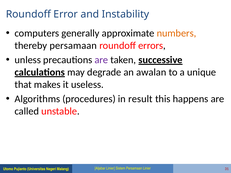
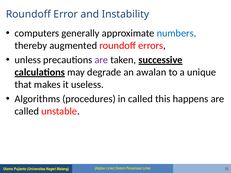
numbers colour: orange -> blue
thereby persamaan: persamaan -> augmented
in result: result -> called
